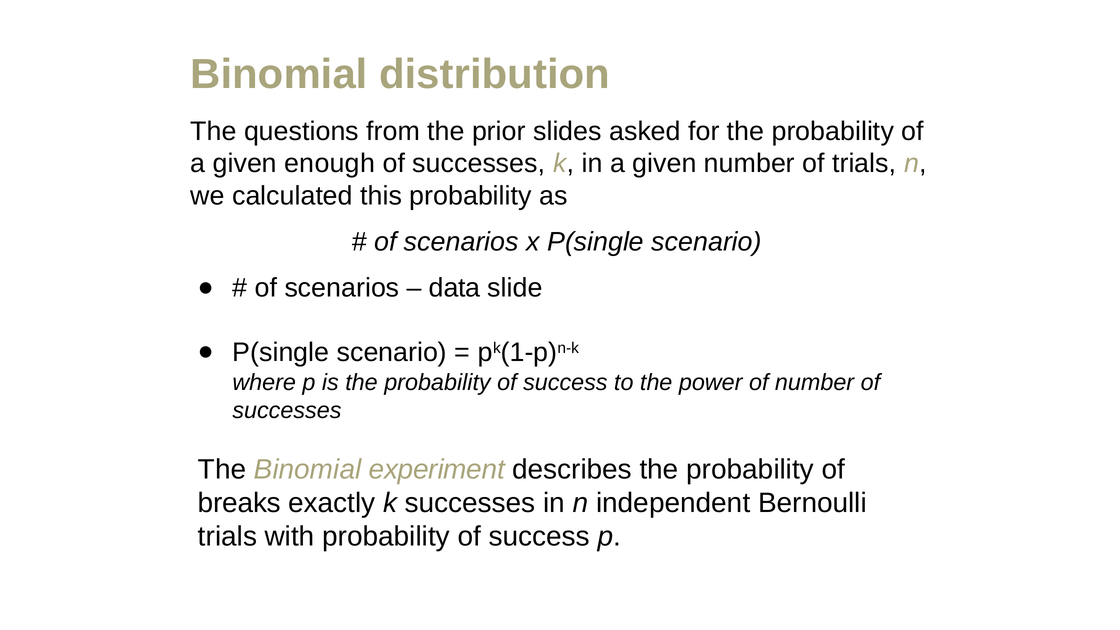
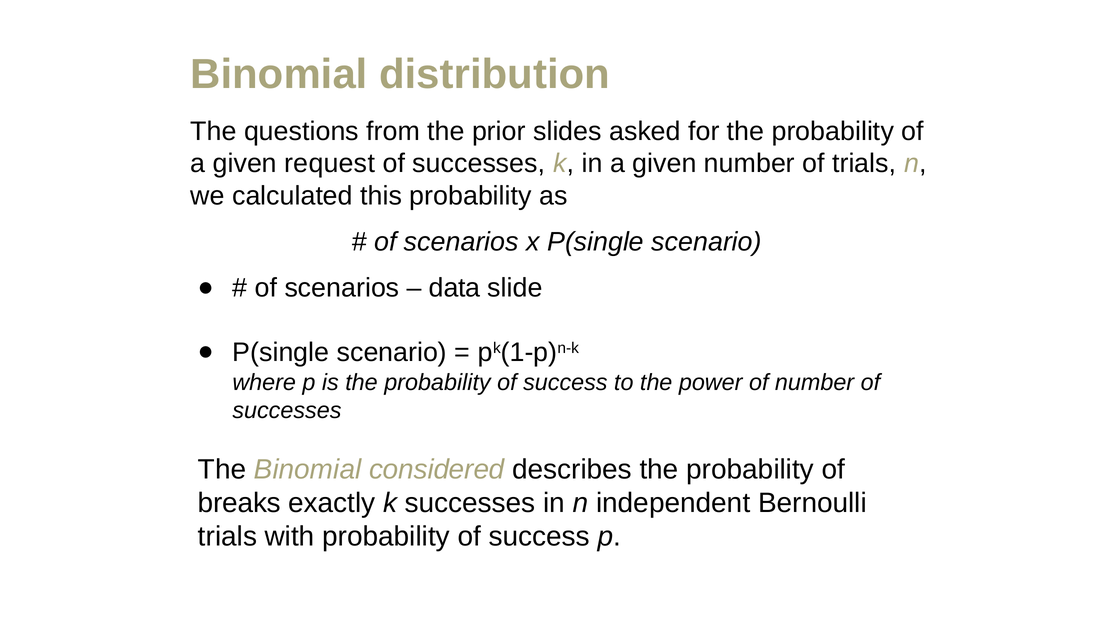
enough: enough -> request
experiment: experiment -> considered
